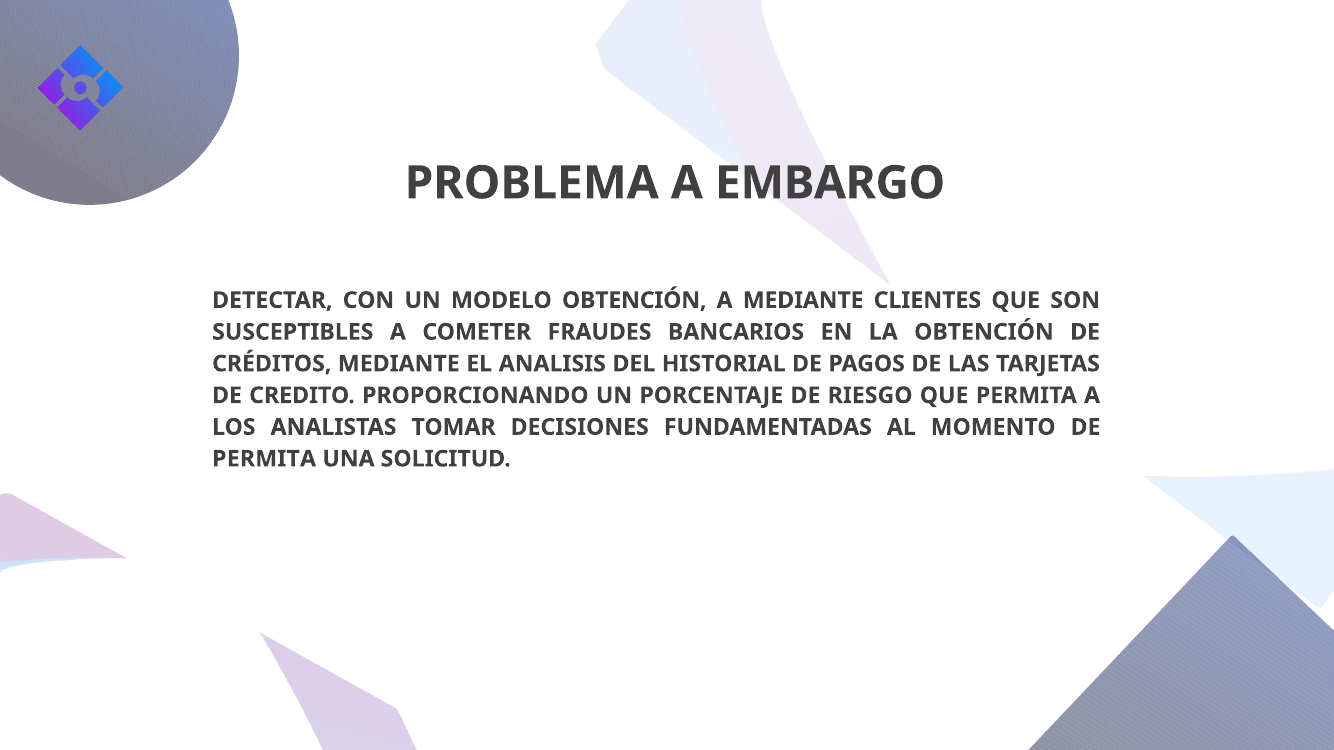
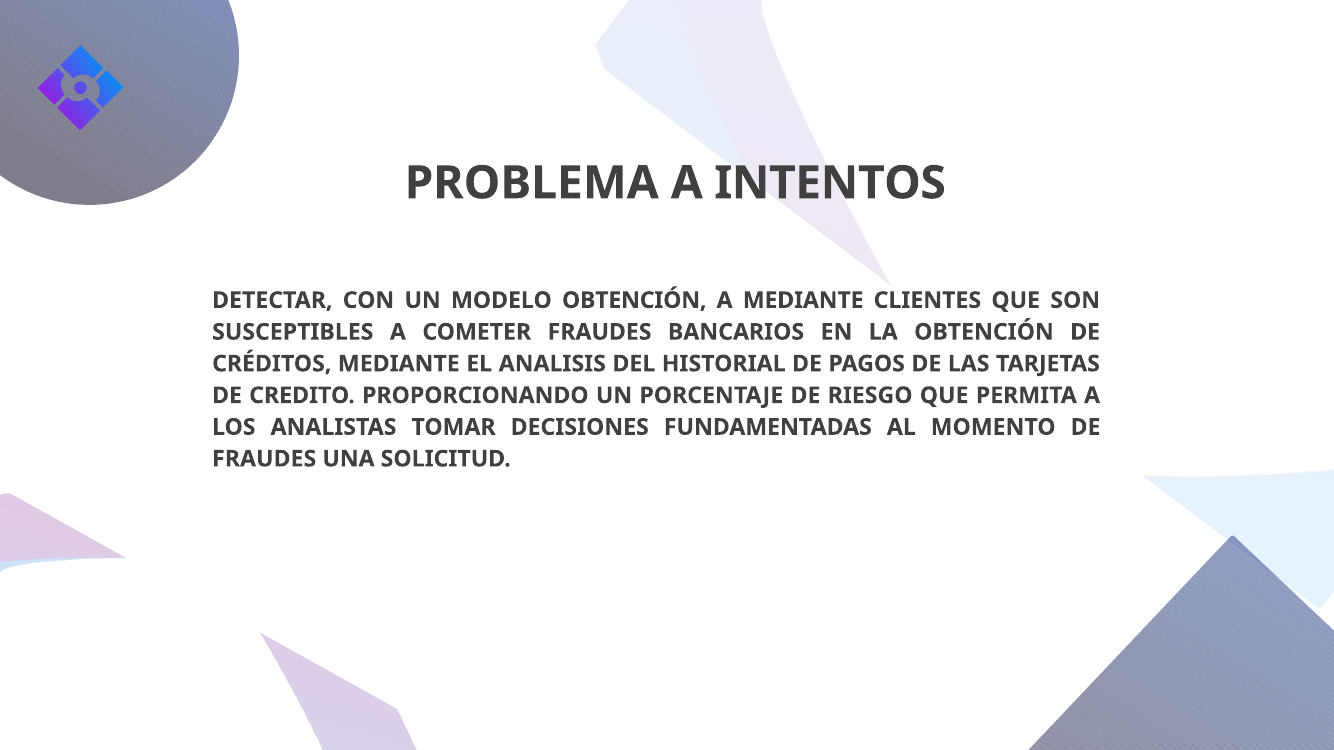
EMBARGO: EMBARGO -> INTENTOS
PERMITA at (264, 459): PERMITA -> FRAUDES
